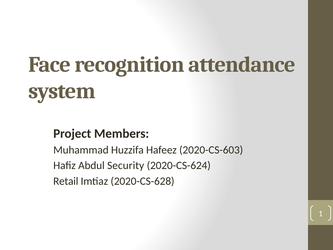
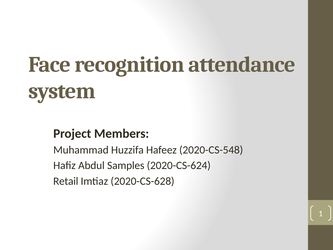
2020-CS-603: 2020-CS-603 -> 2020-CS-548
Security: Security -> Samples
